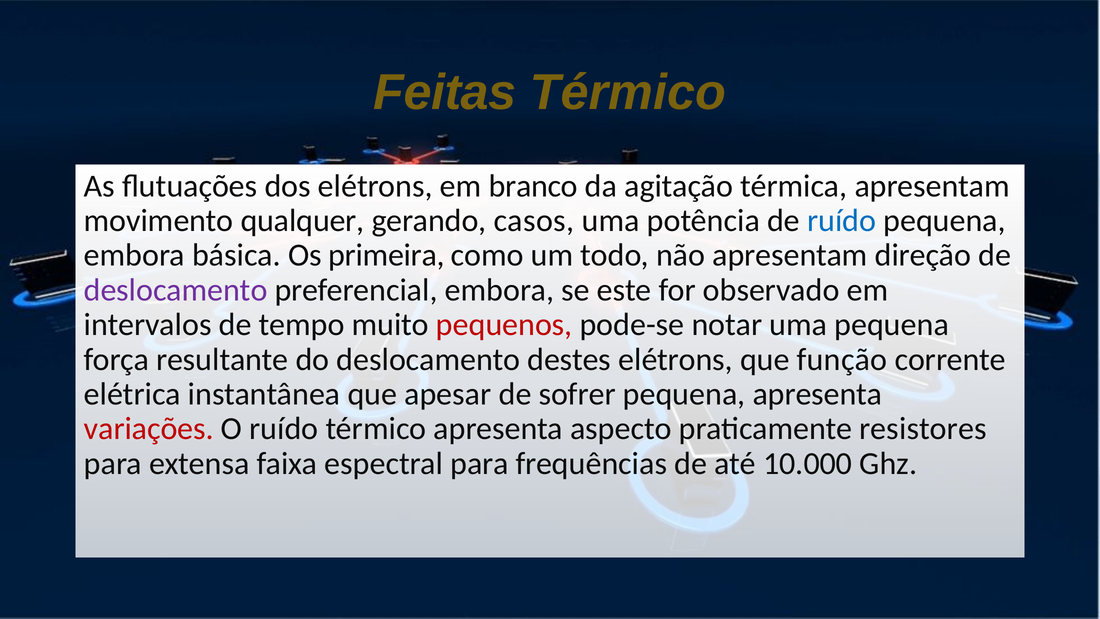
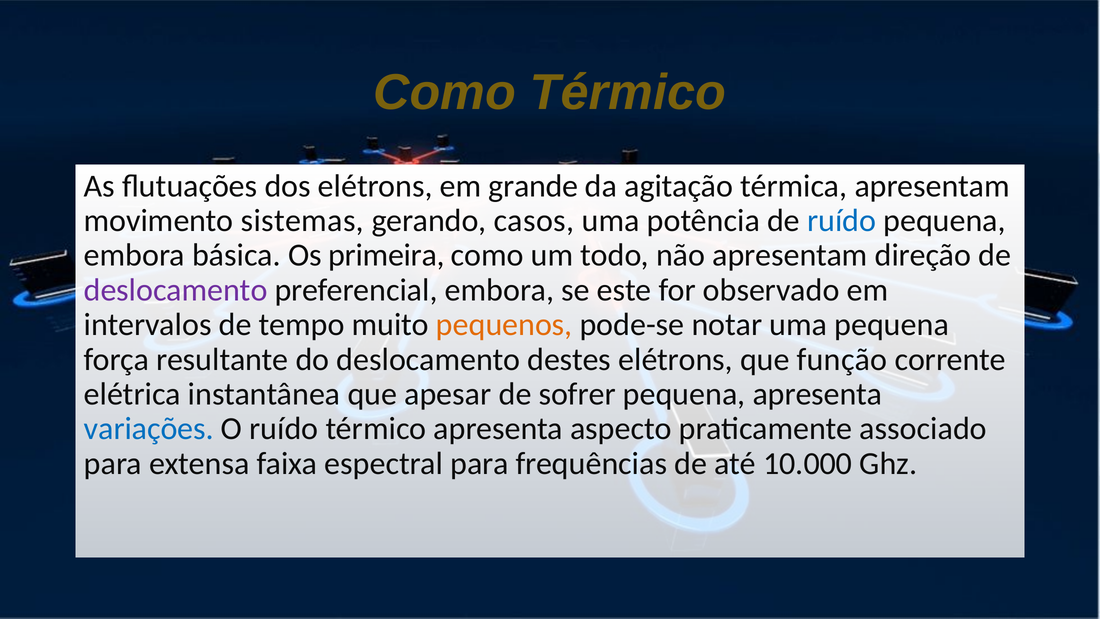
Feitas at (445, 92): Feitas -> Como
branco: branco -> grande
qualquer: qualquer -> sistemas
pequenos colour: red -> orange
variações colour: red -> blue
resistores: resistores -> associado
